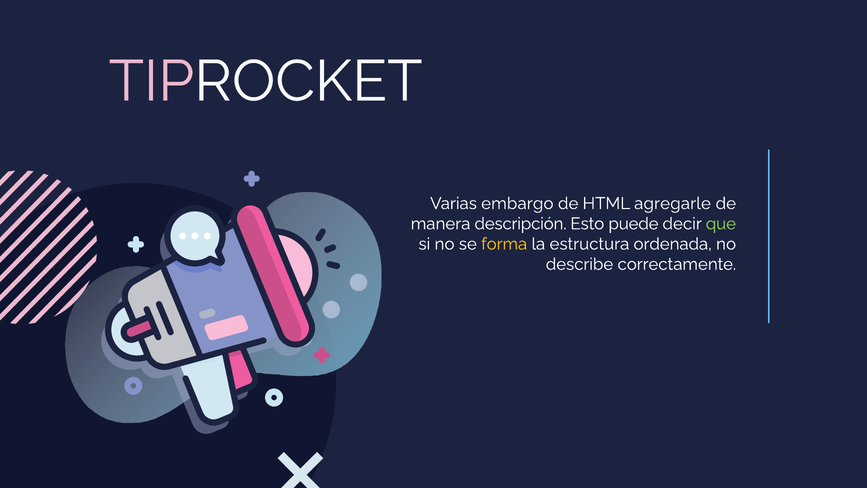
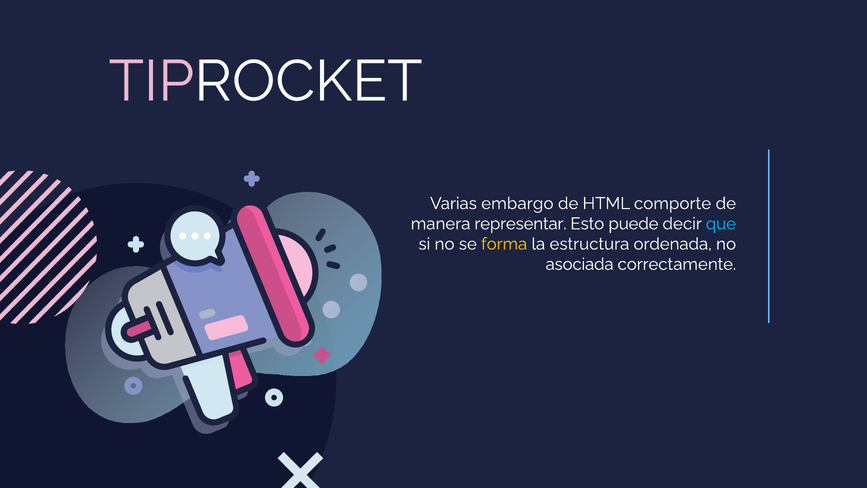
agregarle: agregarle -> comporte
descripción: descripción -> representar
que colour: light green -> light blue
describe: describe -> asociada
